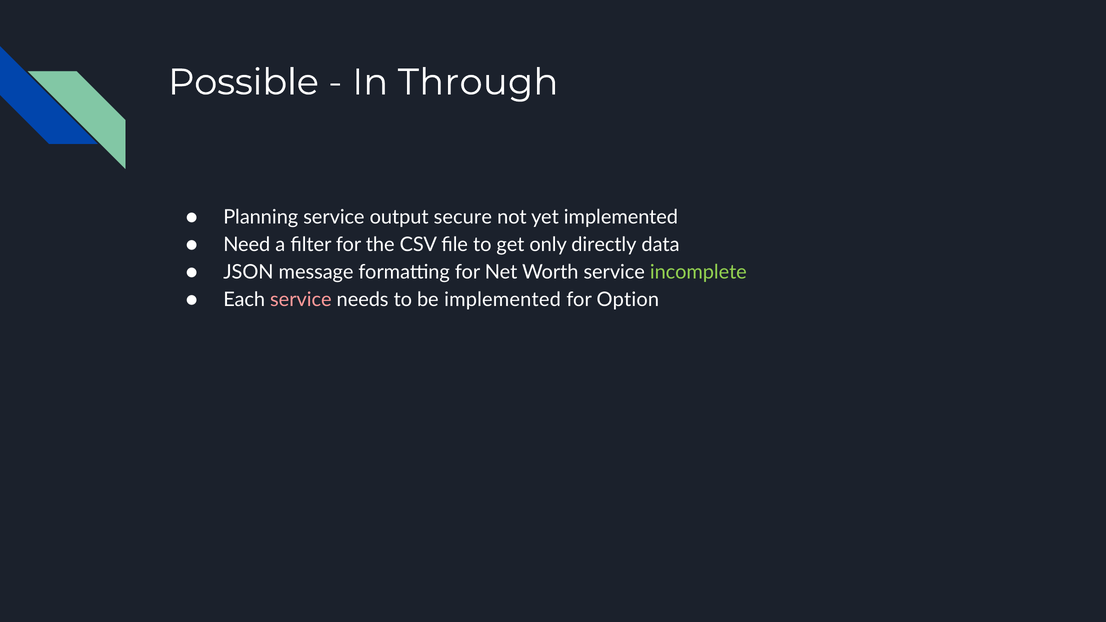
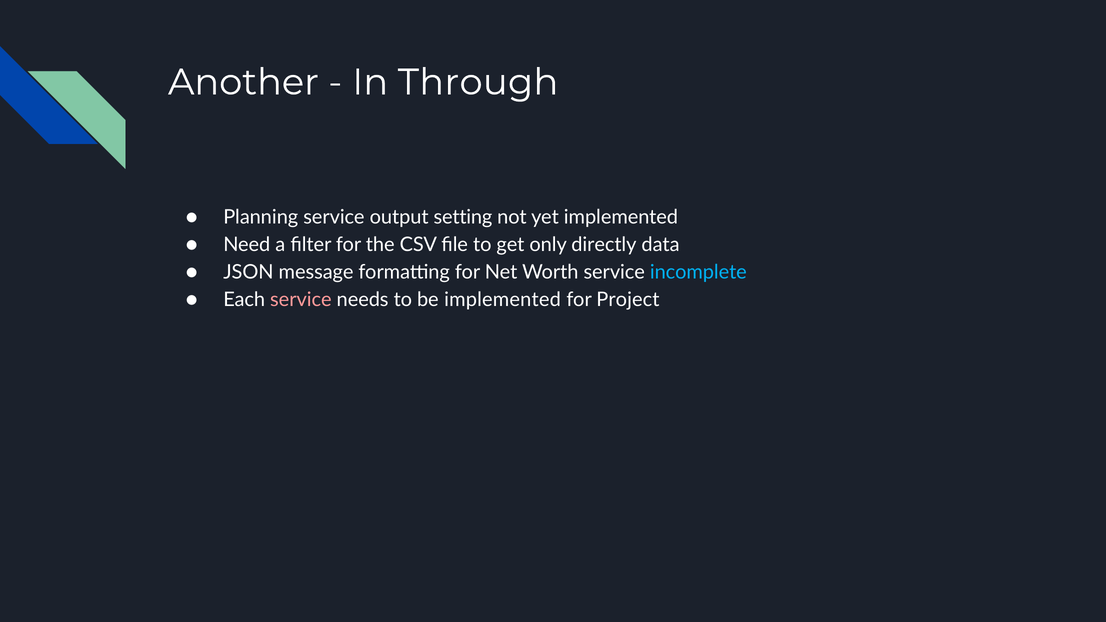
Possible: Possible -> Another
secure: secure -> setting
incomplete colour: light green -> light blue
Option: Option -> Project
